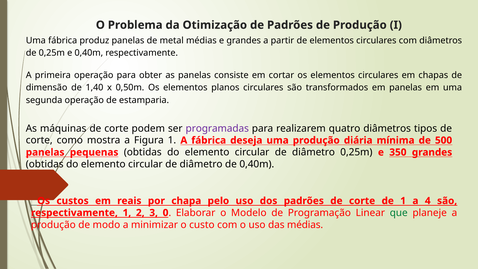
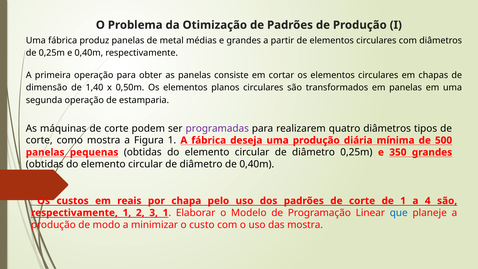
3 0: 0 -> 1
que colour: green -> blue
das médias: médias -> mostra
